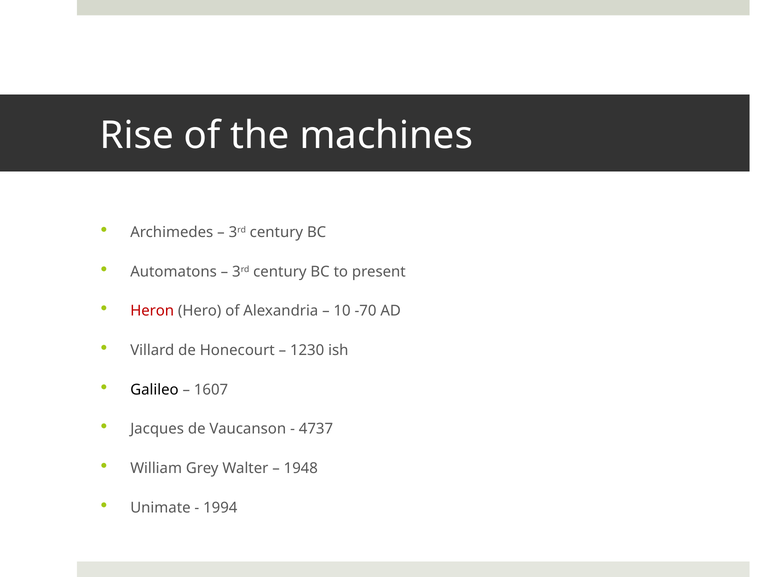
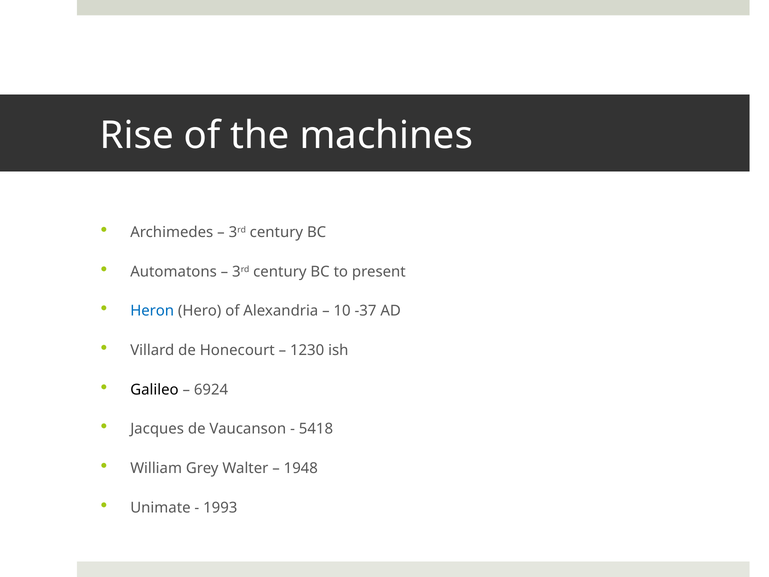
Heron colour: red -> blue
-70: -70 -> -37
1607: 1607 -> 6924
4737: 4737 -> 5418
1994: 1994 -> 1993
